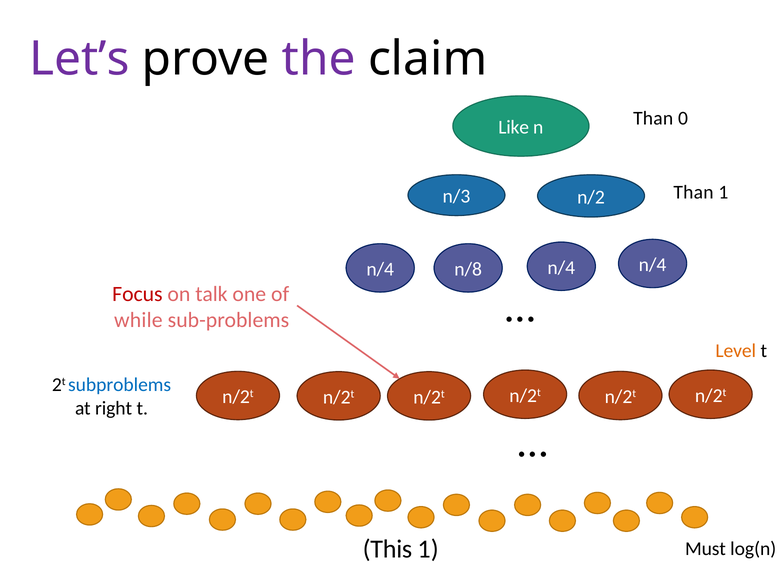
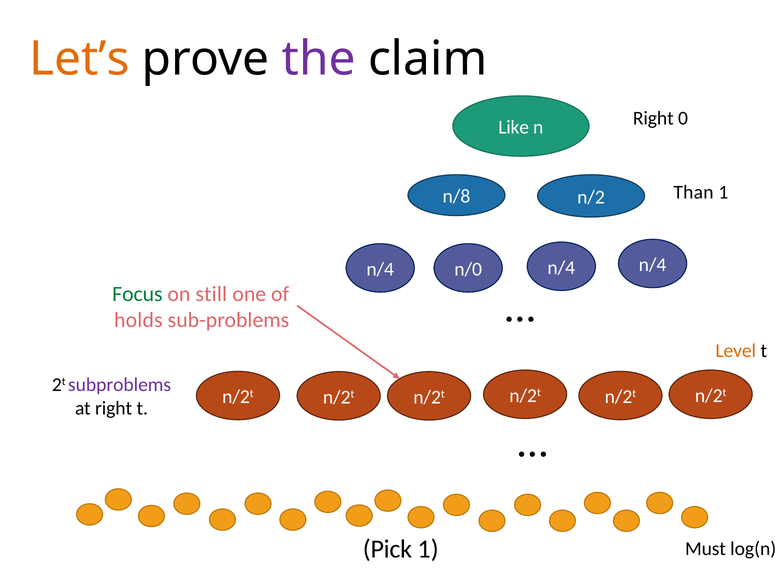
Let’s colour: purple -> orange
Than at (653, 118): Than -> Right
n/3: n/3 -> n/8
n/8: n/8 -> n/0
Focus colour: red -> green
talk: talk -> still
while: while -> holds
subproblems colour: blue -> purple
This: This -> Pick
